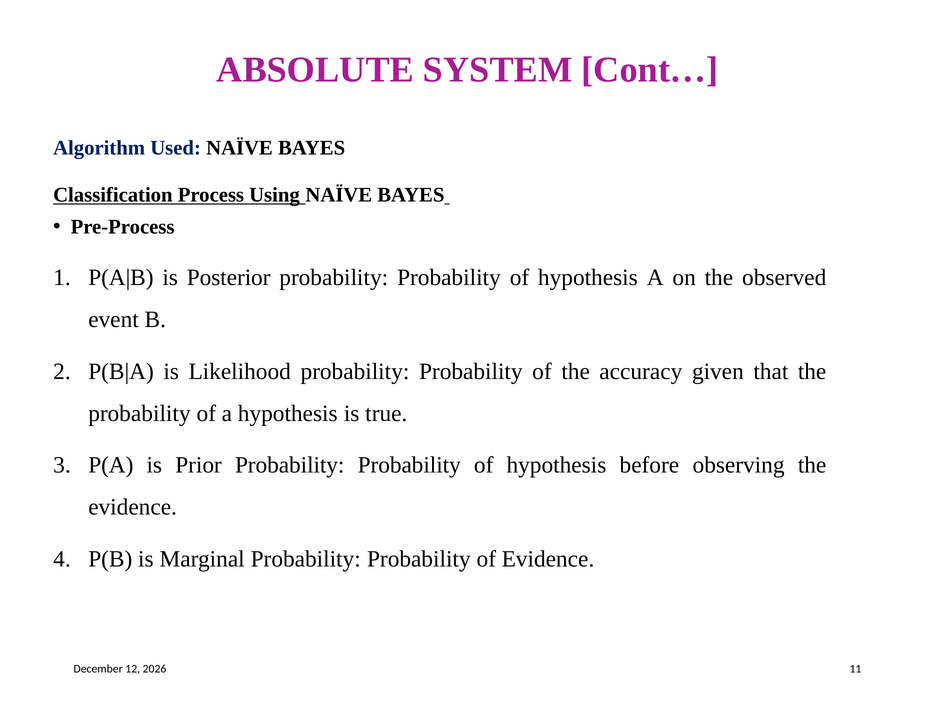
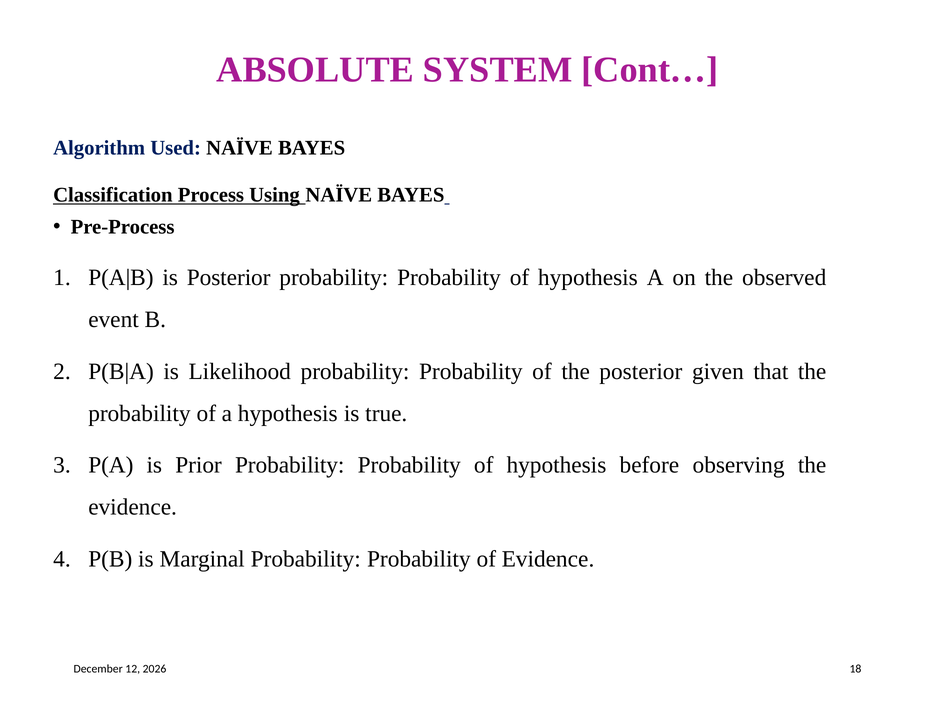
the accuracy: accuracy -> posterior
11: 11 -> 18
